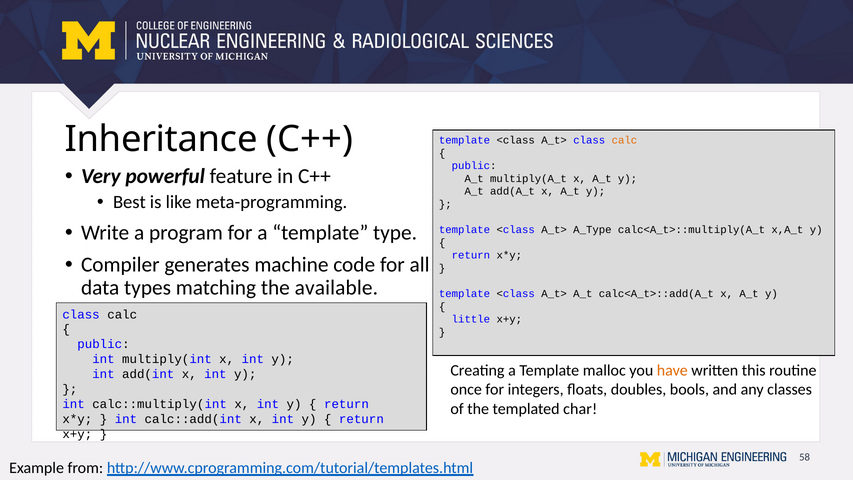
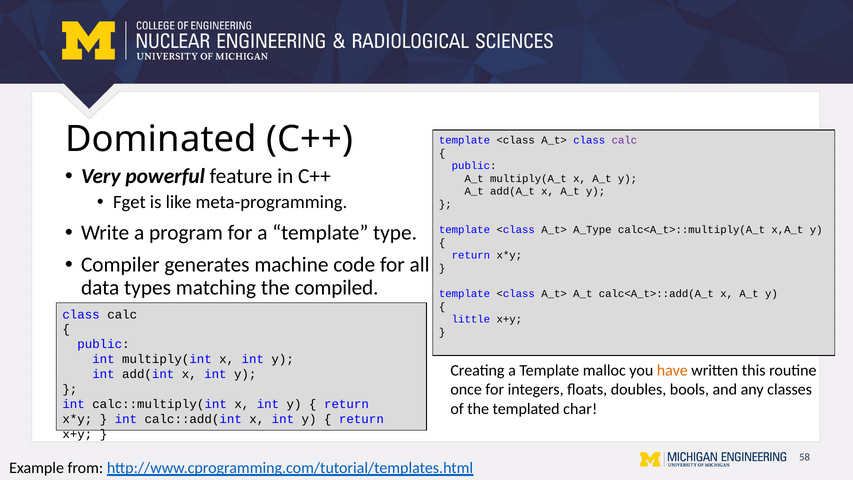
Inheritance: Inheritance -> Dominated
calc at (624, 140) colour: orange -> purple
Best: Best -> Fget
available: available -> compiled
